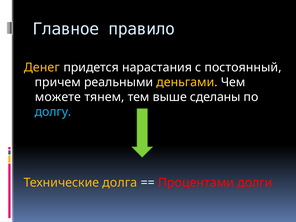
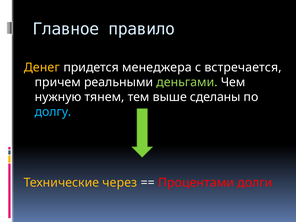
нарастания: нарастания -> менеджера
постоянный: постоянный -> встречается
деньгами colour: yellow -> light green
можете: можете -> нужную
долга: долга -> через
